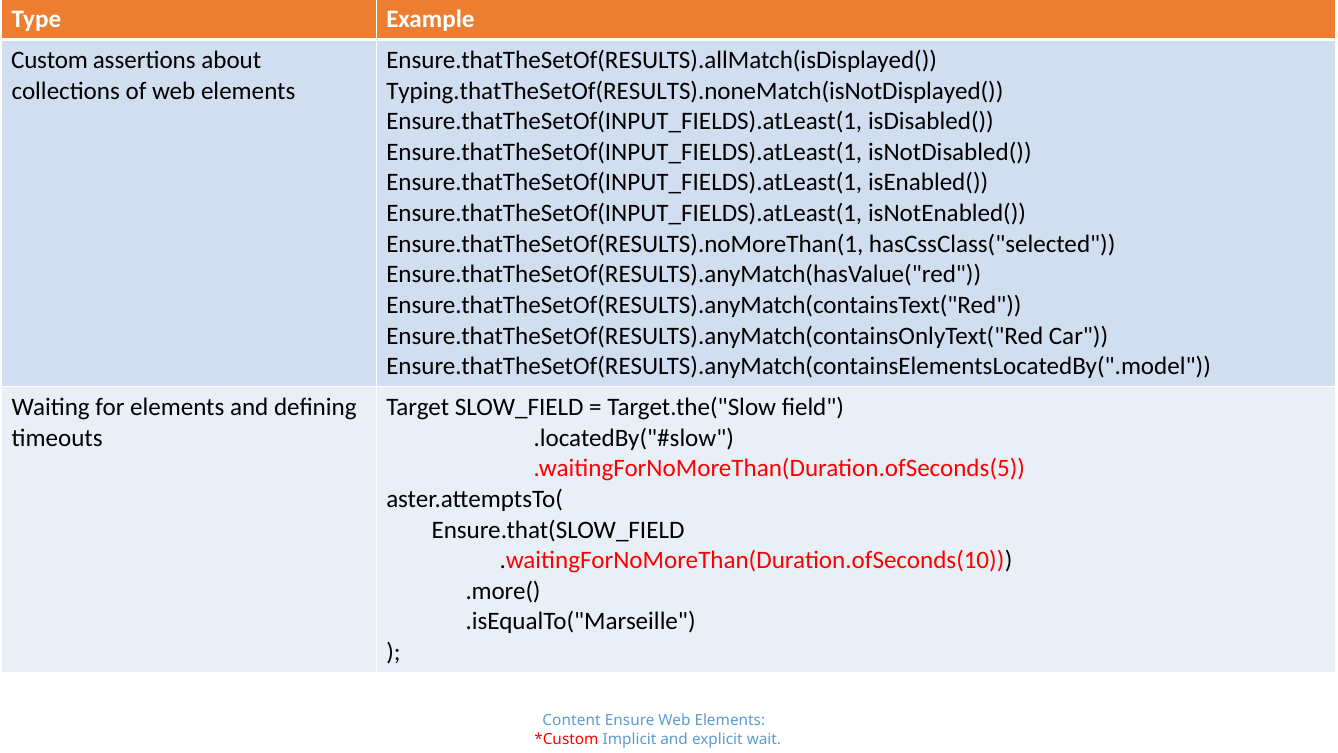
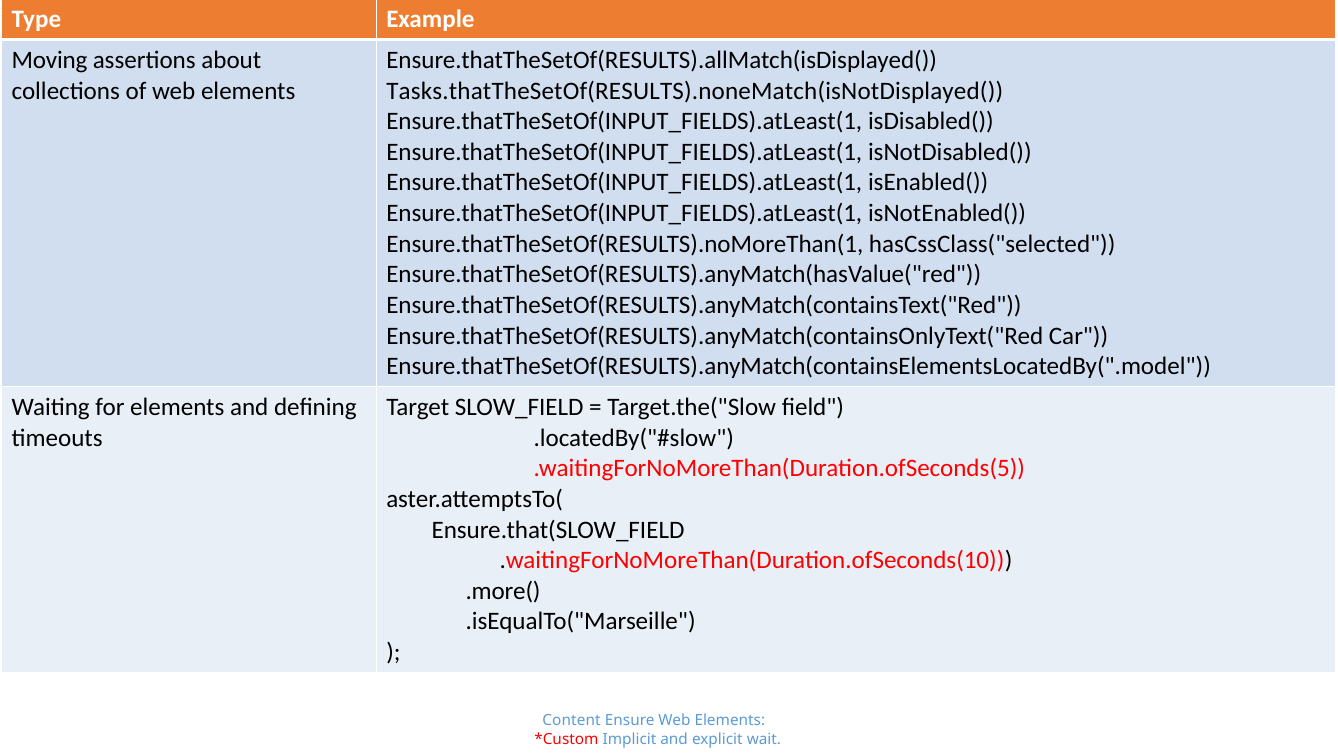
Custom: Custom -> Moving
Typing.thatTheSetOf(RESULTS).noneMatch(isNotDisplayed(: Typing.thatTheSetOf(RESULTS).noneMatch(isNotDisplayed( -> Tasks.thatTheSetOf(RESULTS).noneMatch(isNotDisplayed(
